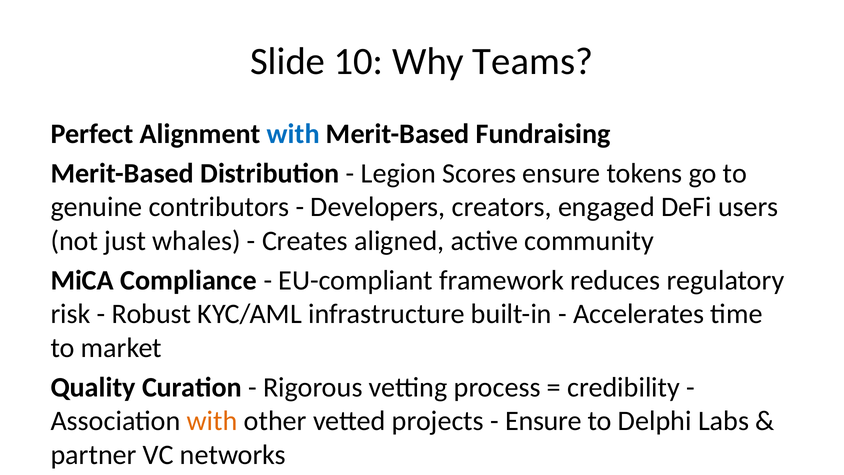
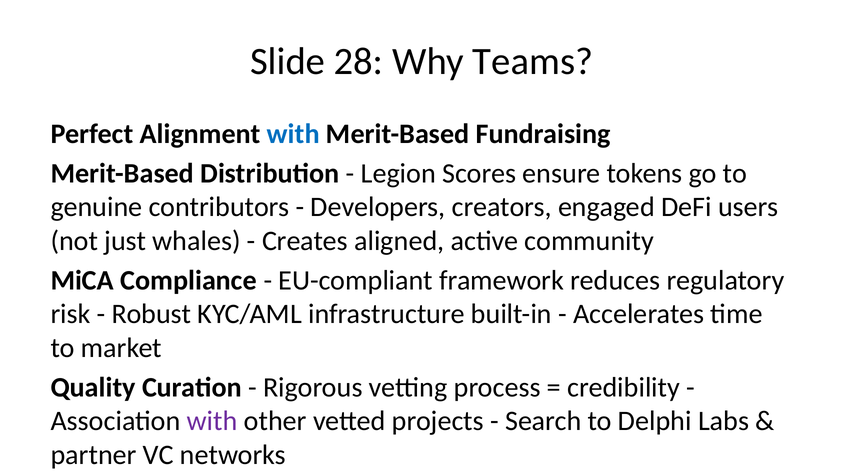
10: 10 -> 28
with at (212, 421) colour: orange -> purple
Ensure at (543, 421): Ensure -> Search
